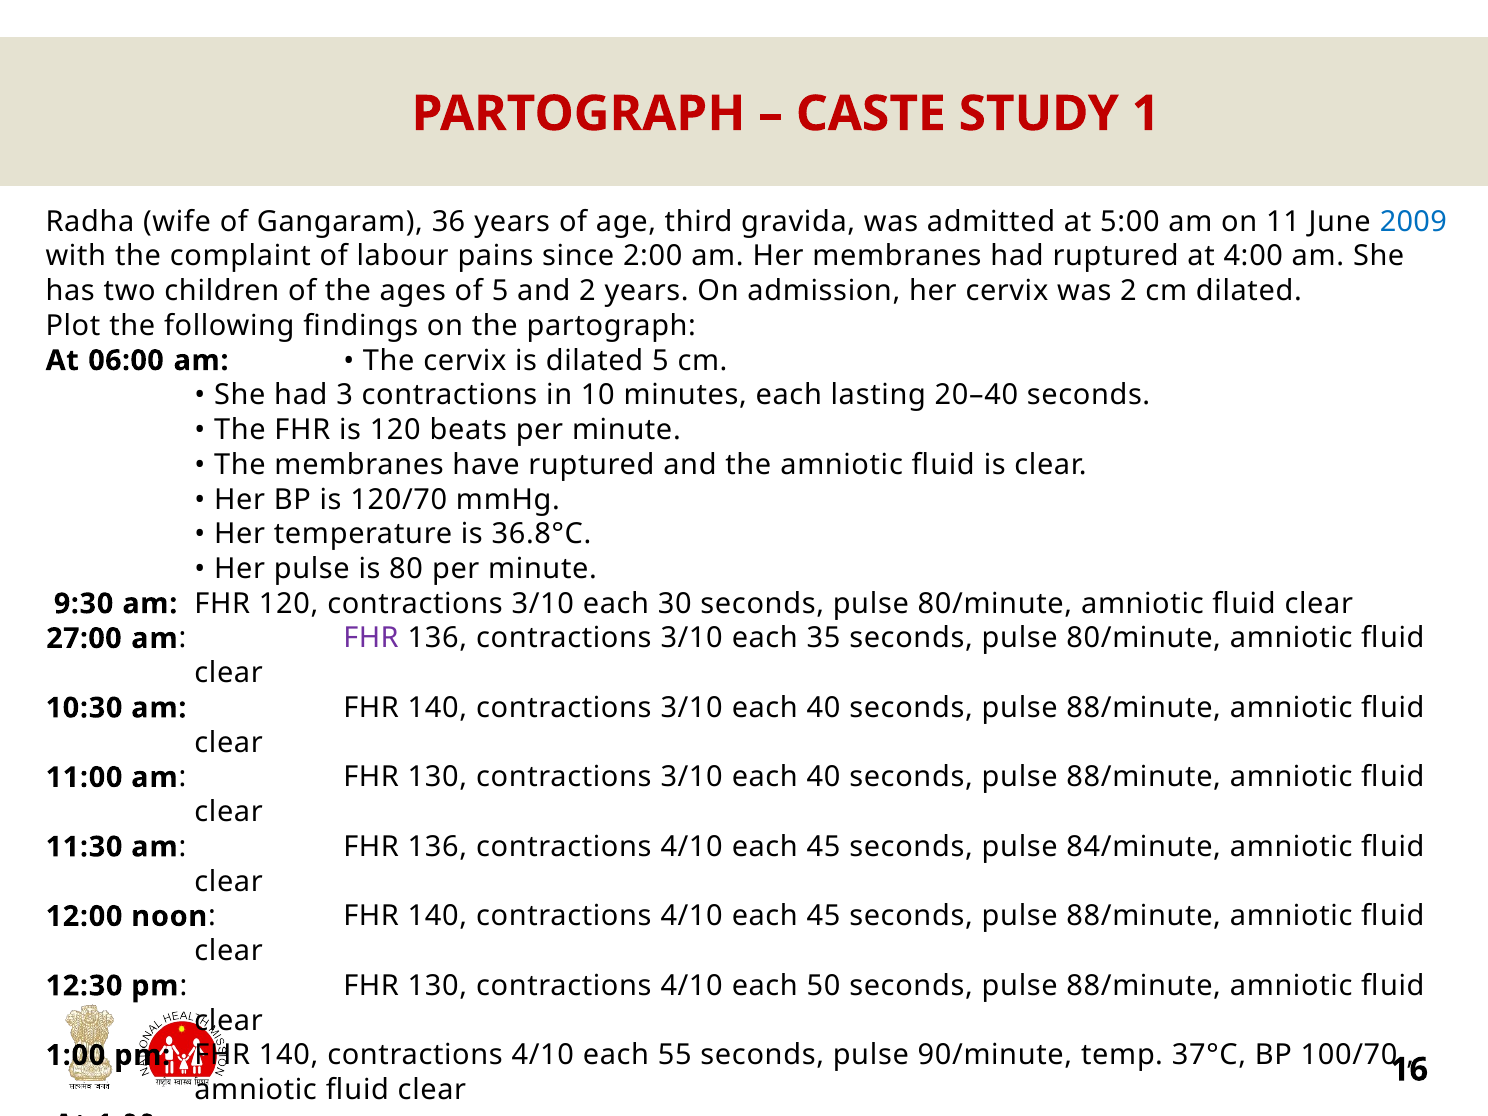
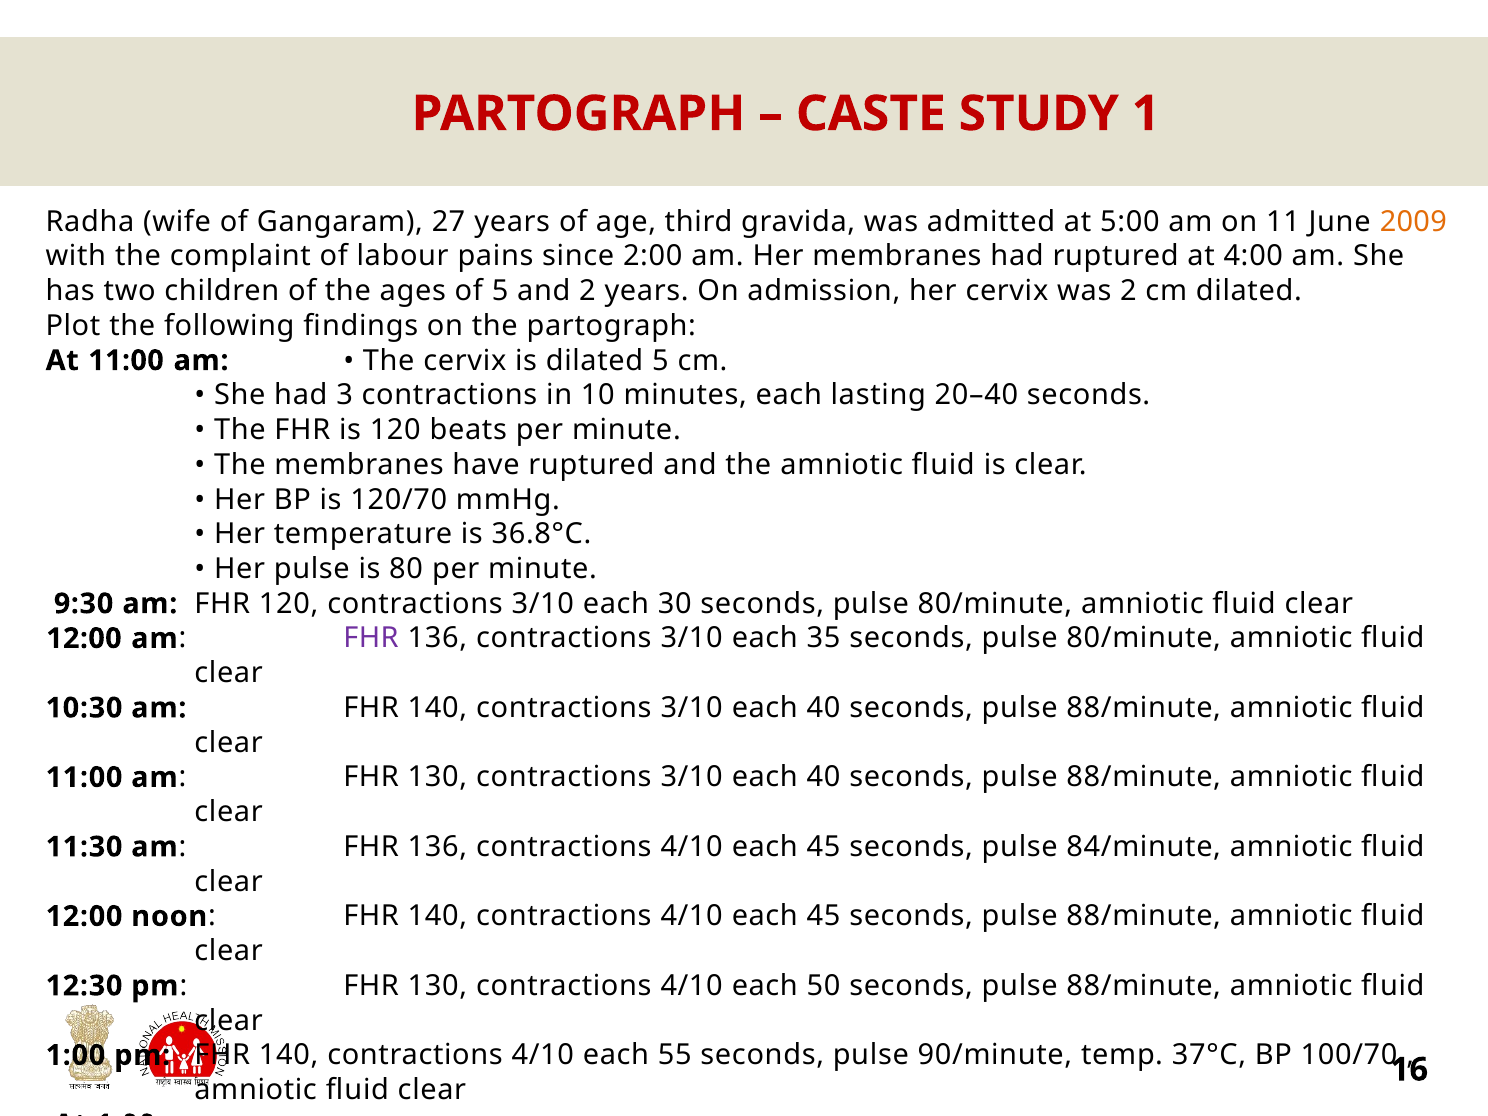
36: 36 -> 27
2009 colour: blue -> orange
At 06:00: 06:00 -> 11:00
27:00 at (84, 638): 27:00 -> 12:00
